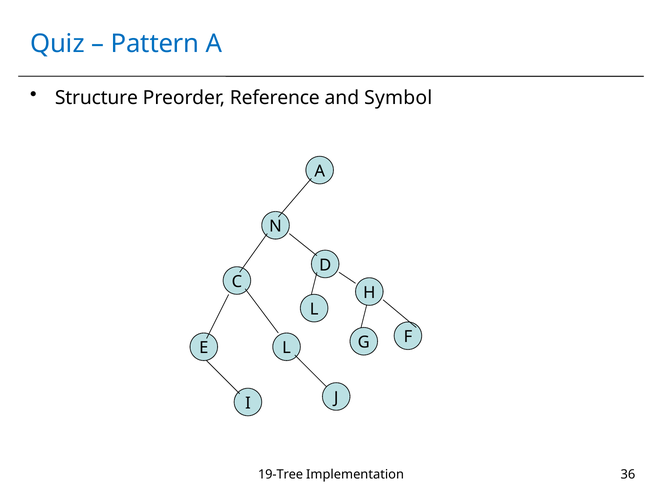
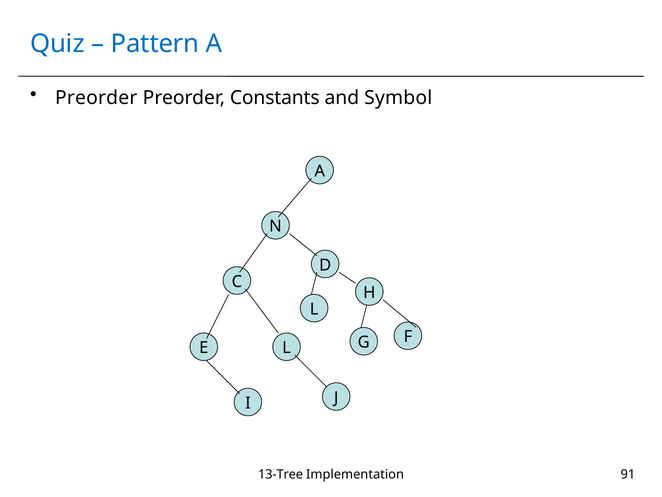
Structure at (96, 98): Structure -> Preorder
Reference: Reference -> Constants
19-Tree: 19-Tree -> 13-Tree
36: 36 -> 91
